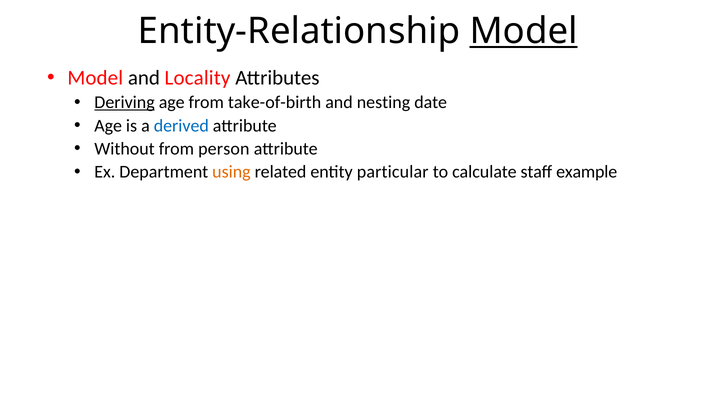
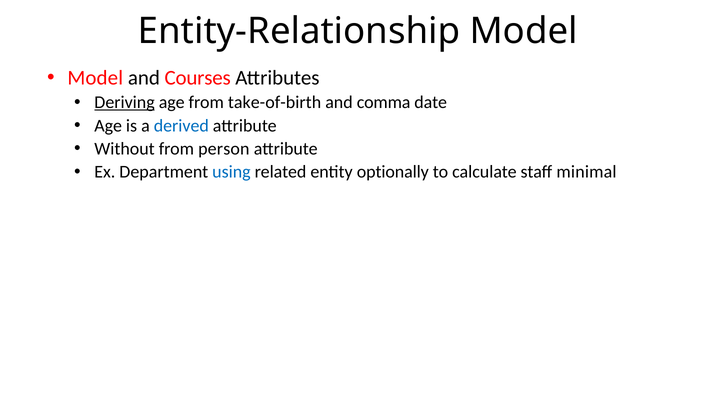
Model at (524, 31) underline: present -> none
Locality: Locality -> Courses
nesting: nesting -> comma
using colour: orange -> blue
particular: particular -> optionally
example: example -> minimal
